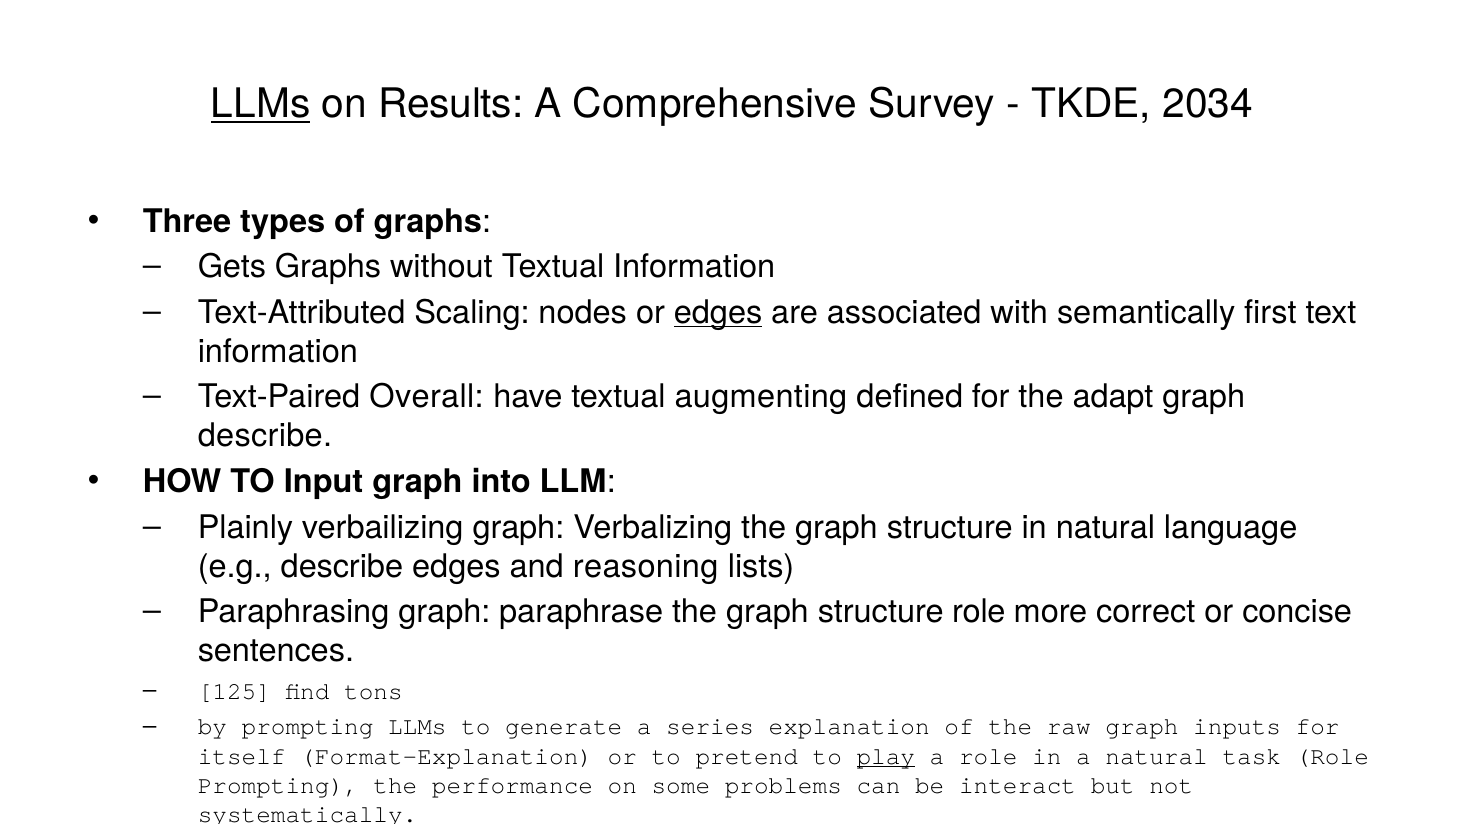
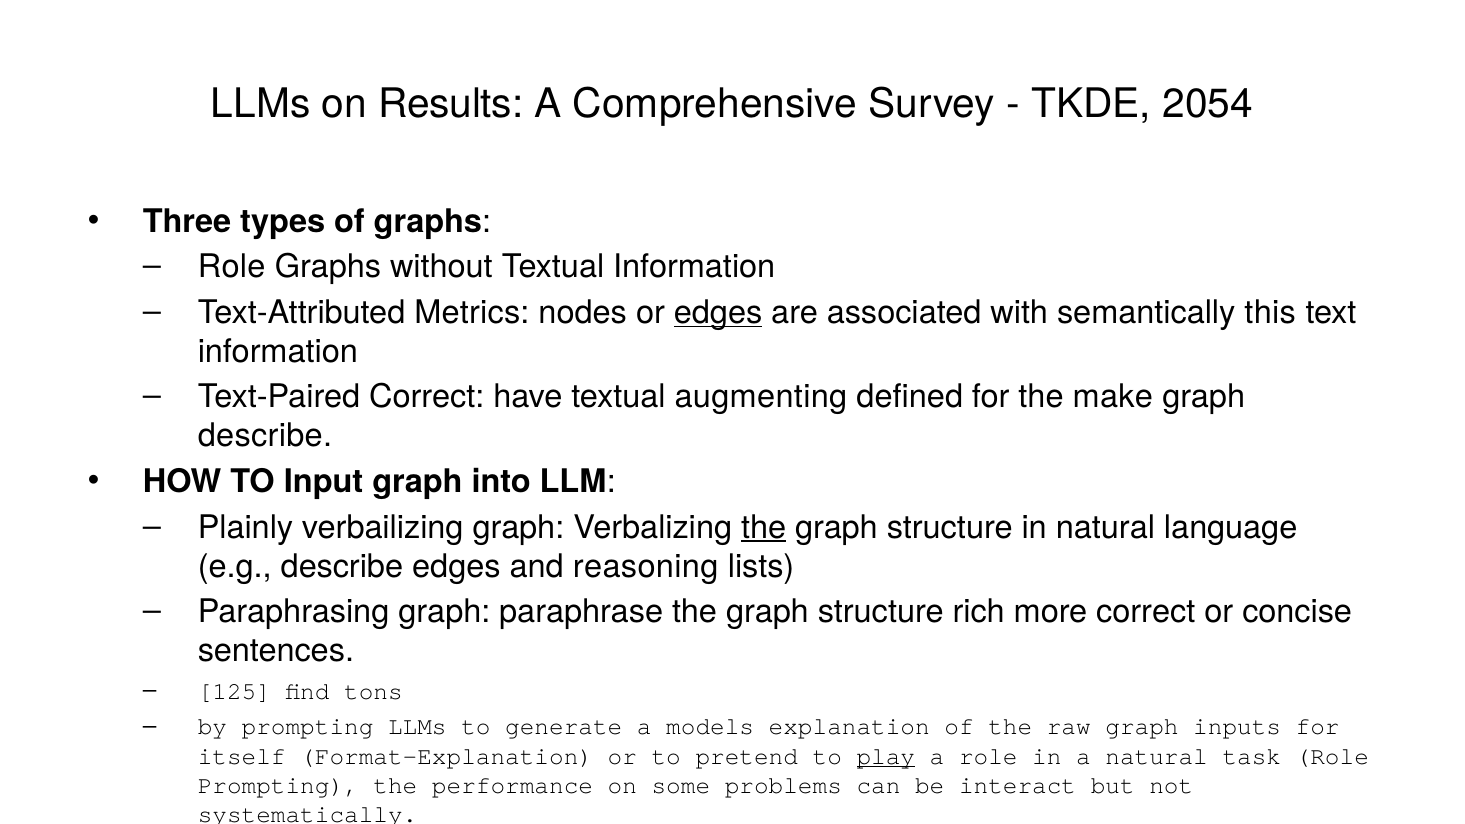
LLMs at (261, 104) underline: present -> none
2034: 2034 -> 2054
Gets at (232, 267): Gets -> Role
Scaling: Scaling -> Metrics
first: first -> this
Text-Paired Overall: Overall -> Correct
the adapt: adapt -> make
the at (764, 527) underline: none -> present
structure role: role -> rich
series: series -> models
